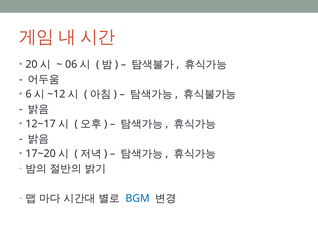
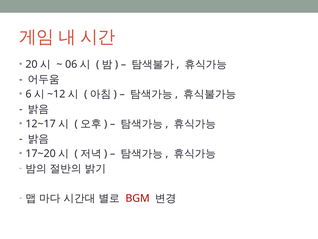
BGM colour: blue -> red
